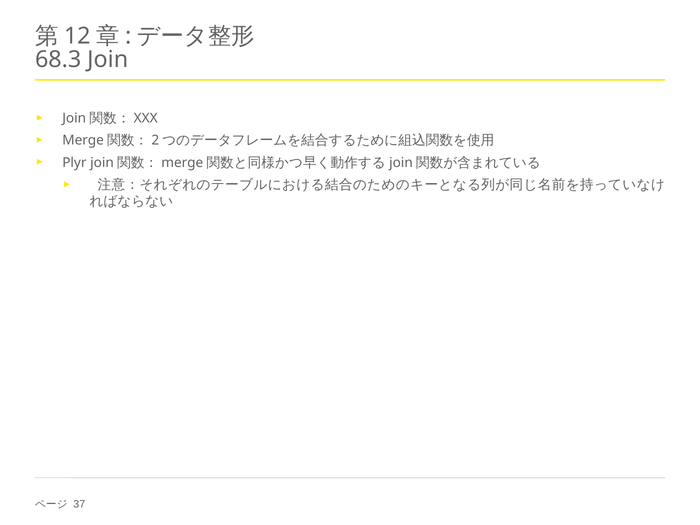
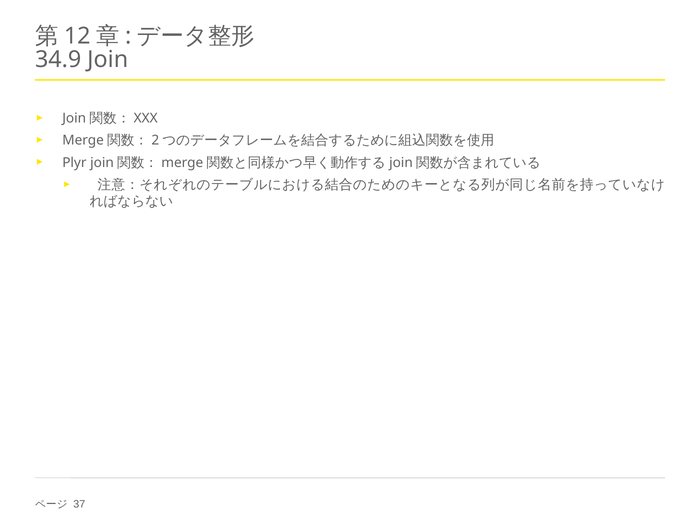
68.3: 68.3 -> 34.9
